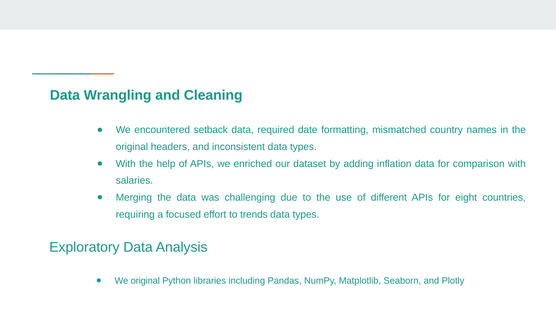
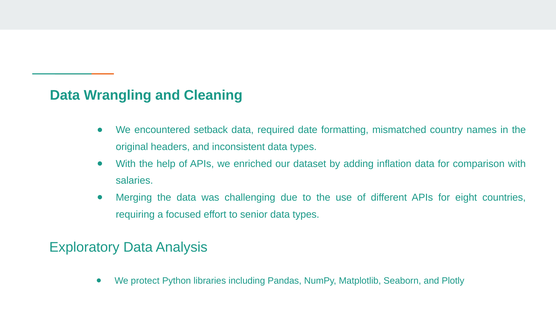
trends: trends -> senior
We original: original -> protect
